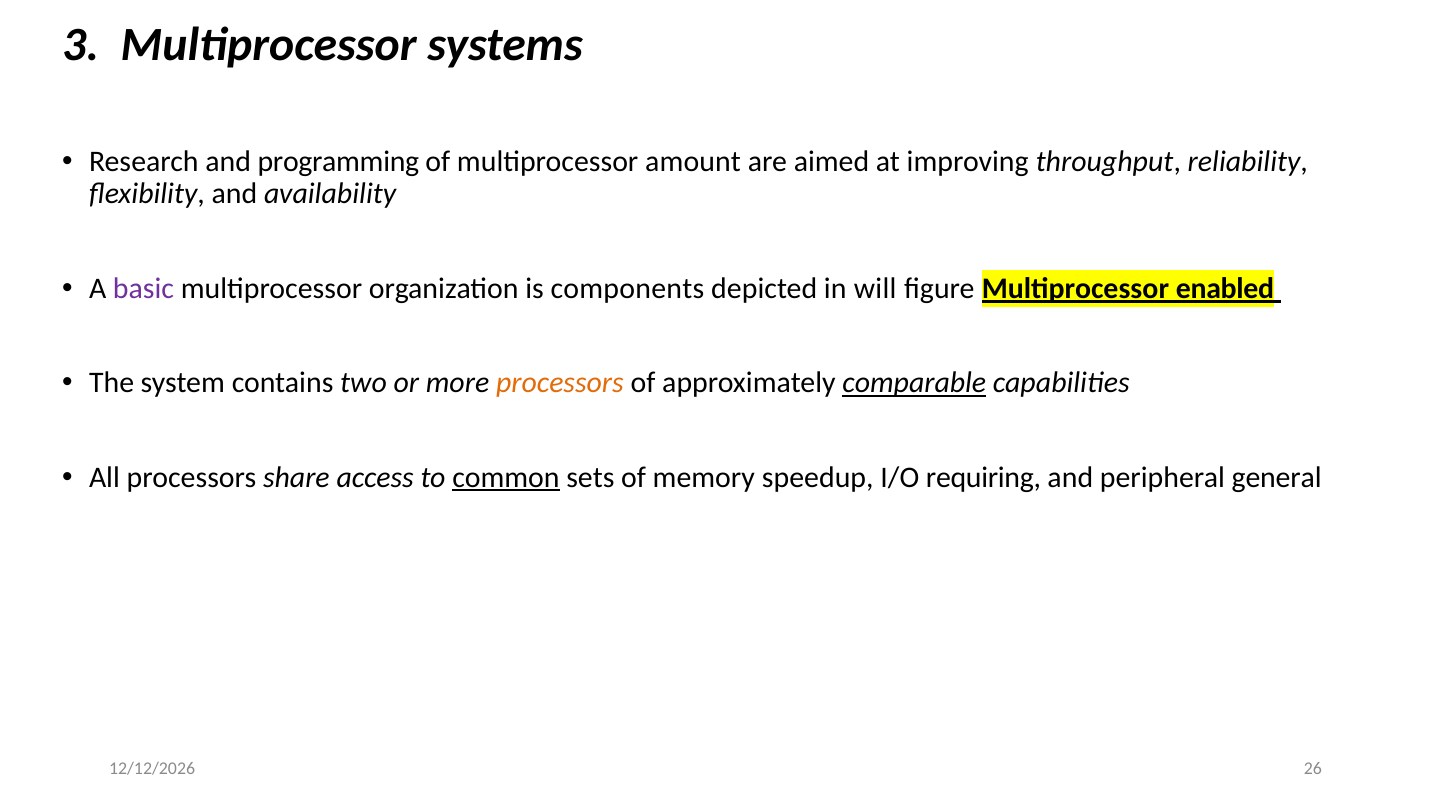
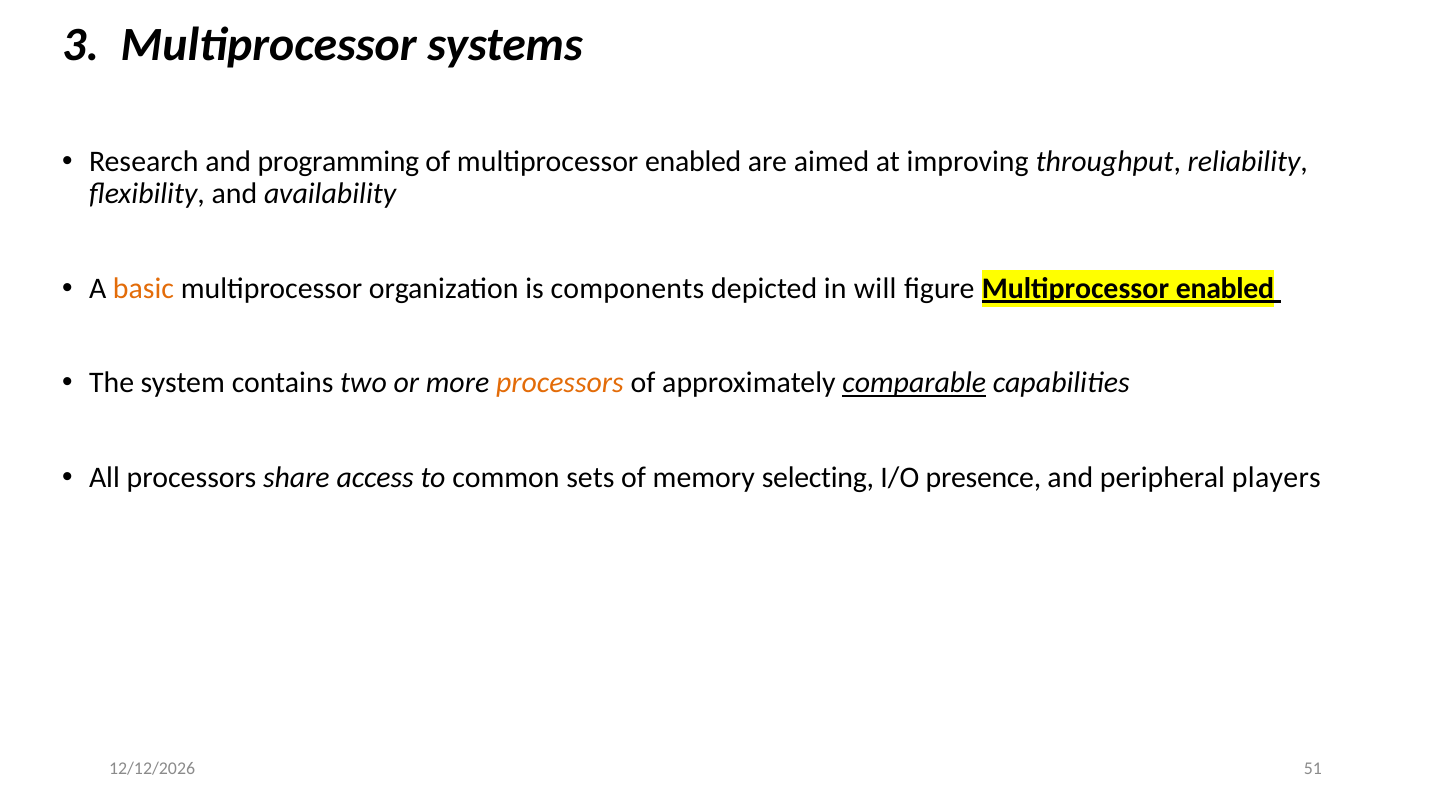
of multiprocessor amount: amount -> enabled
basic colour: purple -> orange
common underline: present -> none
speedup: speedup -> selecting
requiring: requiring -> presence
general: general -> players
26: 26 -> 51
